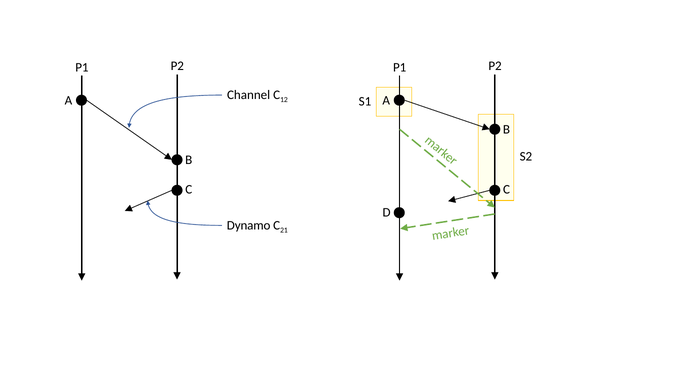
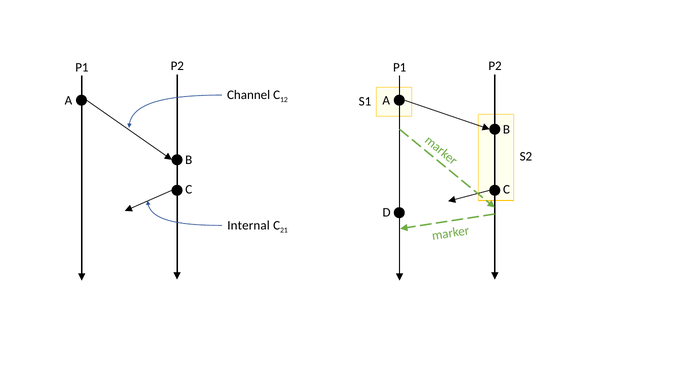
Dynamo: Dynamo -> Internal
